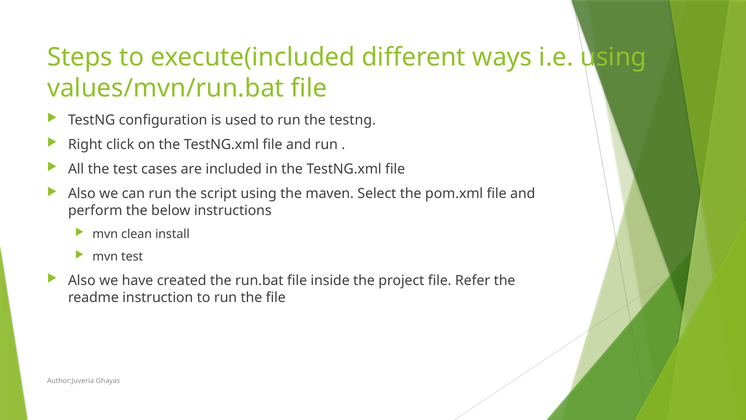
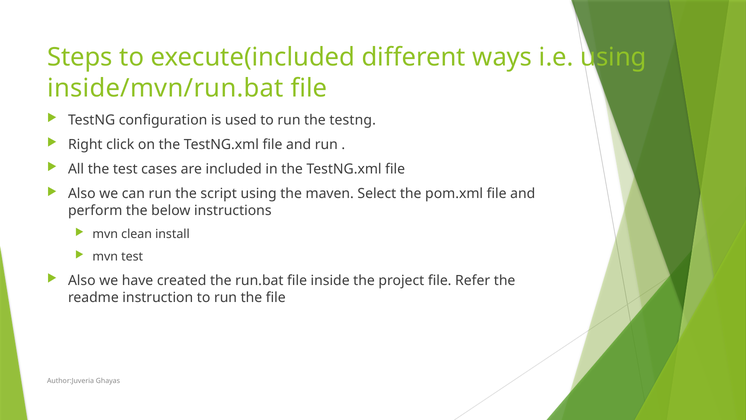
values/mvn/run.bat: values/mvn/run.bat -> inside/mvn/run.bat
